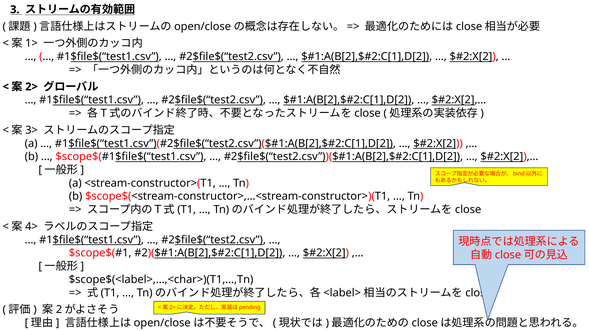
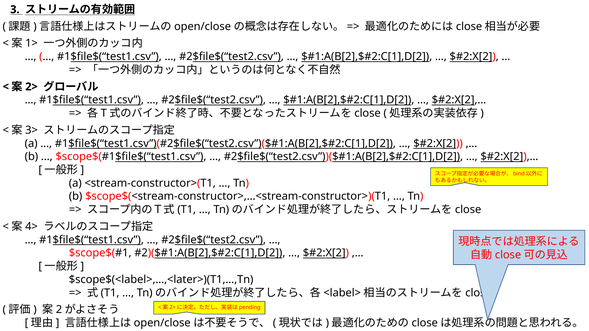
$scope$(<label>,…,<char>)(T1,…,Tn: $scope$(<label>,…,<char>)(T1,…,Tn -> $scope$(<label>,…,<later>)(T1,…,Tn
